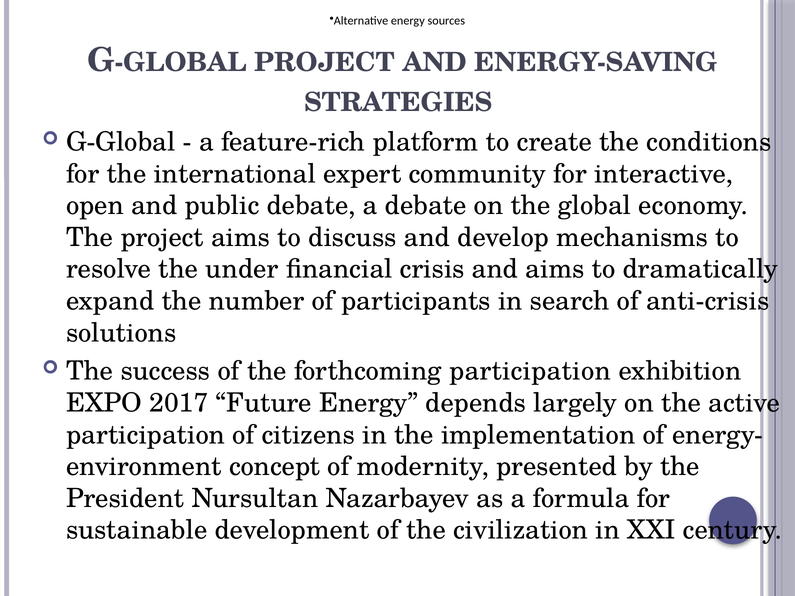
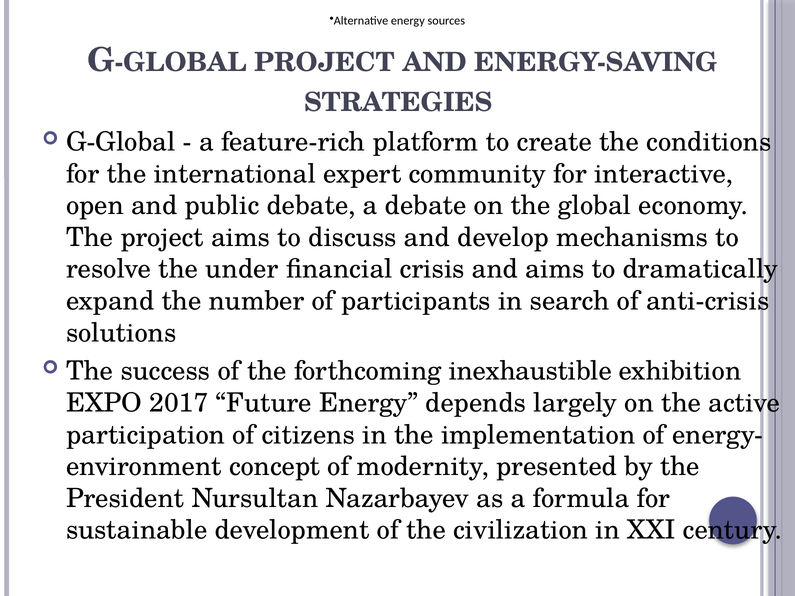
forthcoming participation: participation -> inexhaustible
